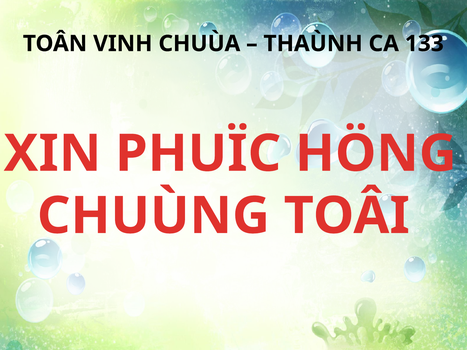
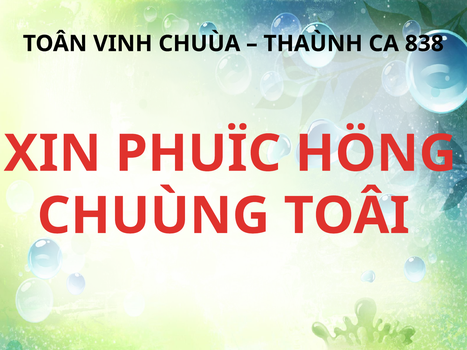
133: 133 -> 838
